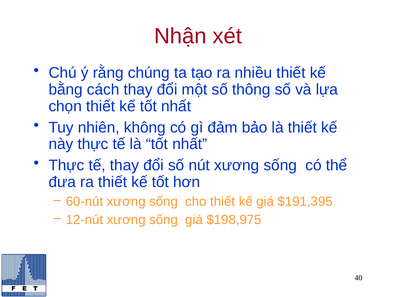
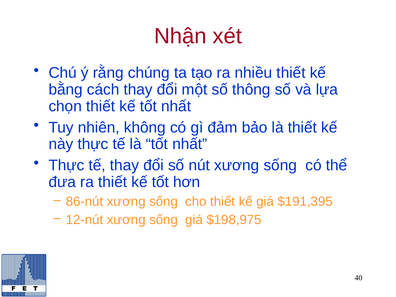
60-nút: 60-nút -> 86-nút
